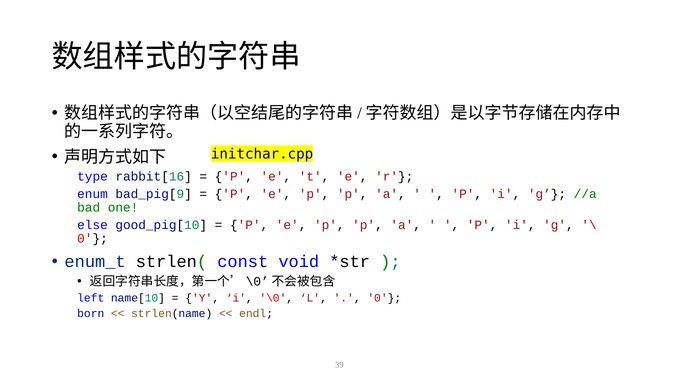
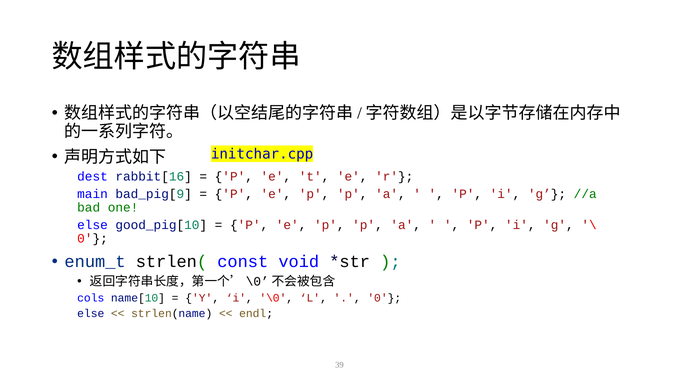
type: type -> dest
enum: enum -> main
left: left -> cols
born at (91, 314): born -> else
